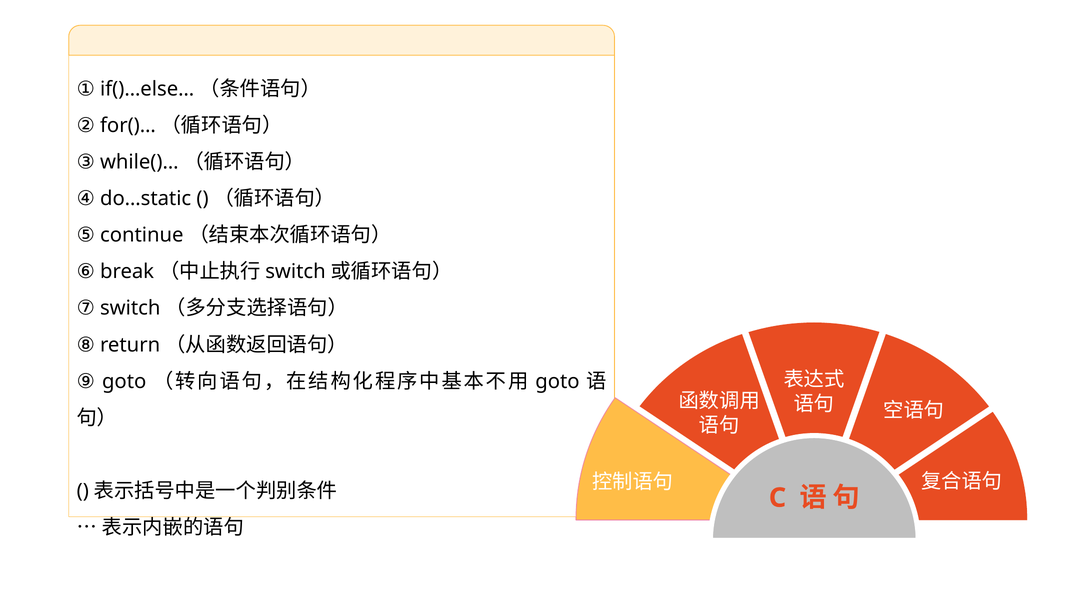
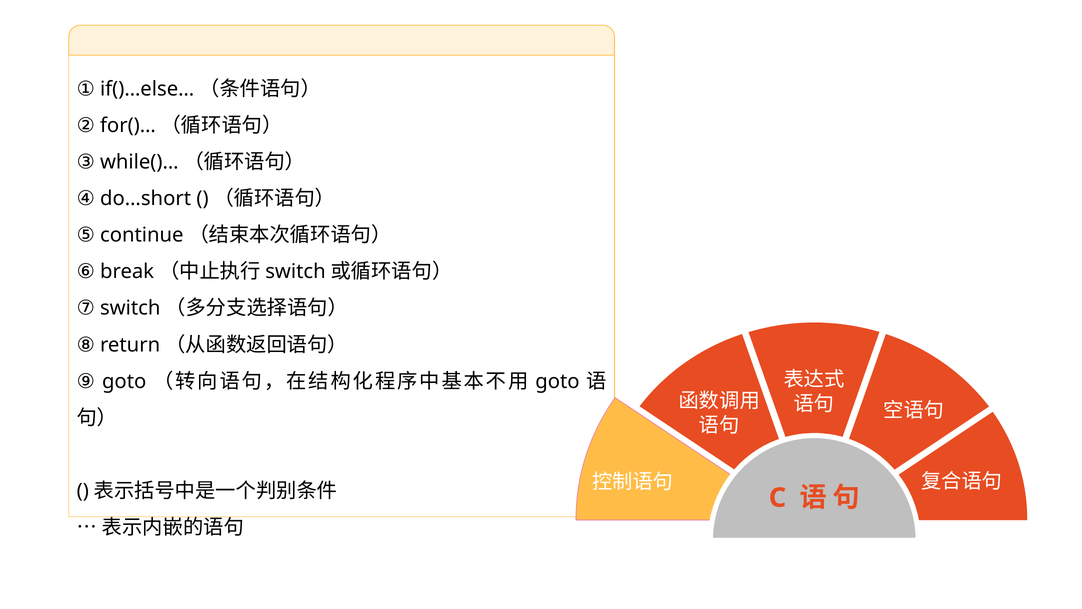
do…static: do…static -> do…short
